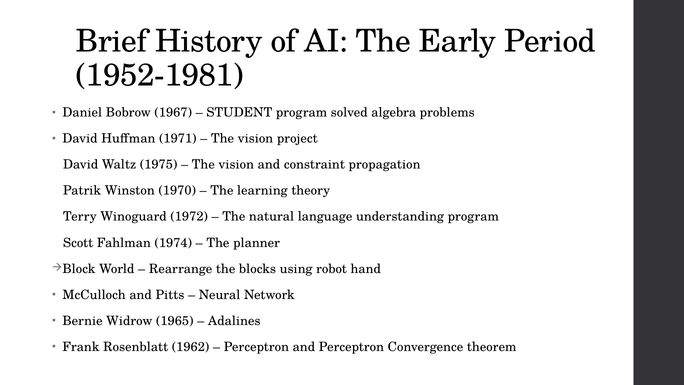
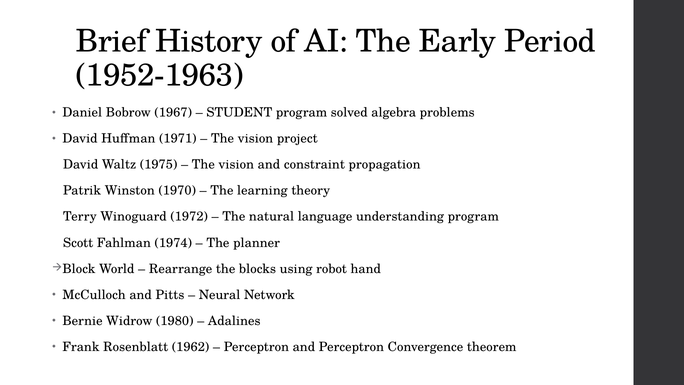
1952-1981: 1952-1981 -> 1952-1963
1965: 1965 -> 1980
